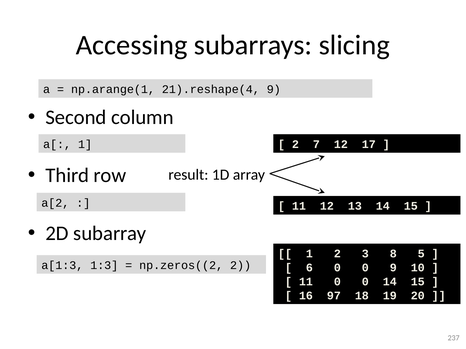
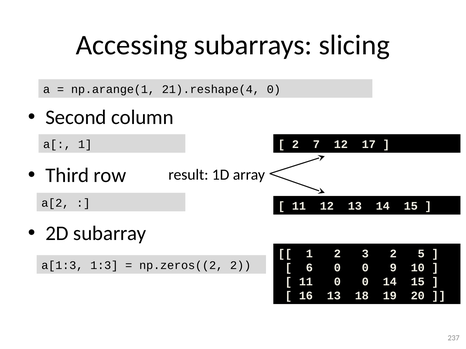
21).reshape(4 9: 9 -> 0
3 8: 8 -> 2
16 97: 97 -> 13
